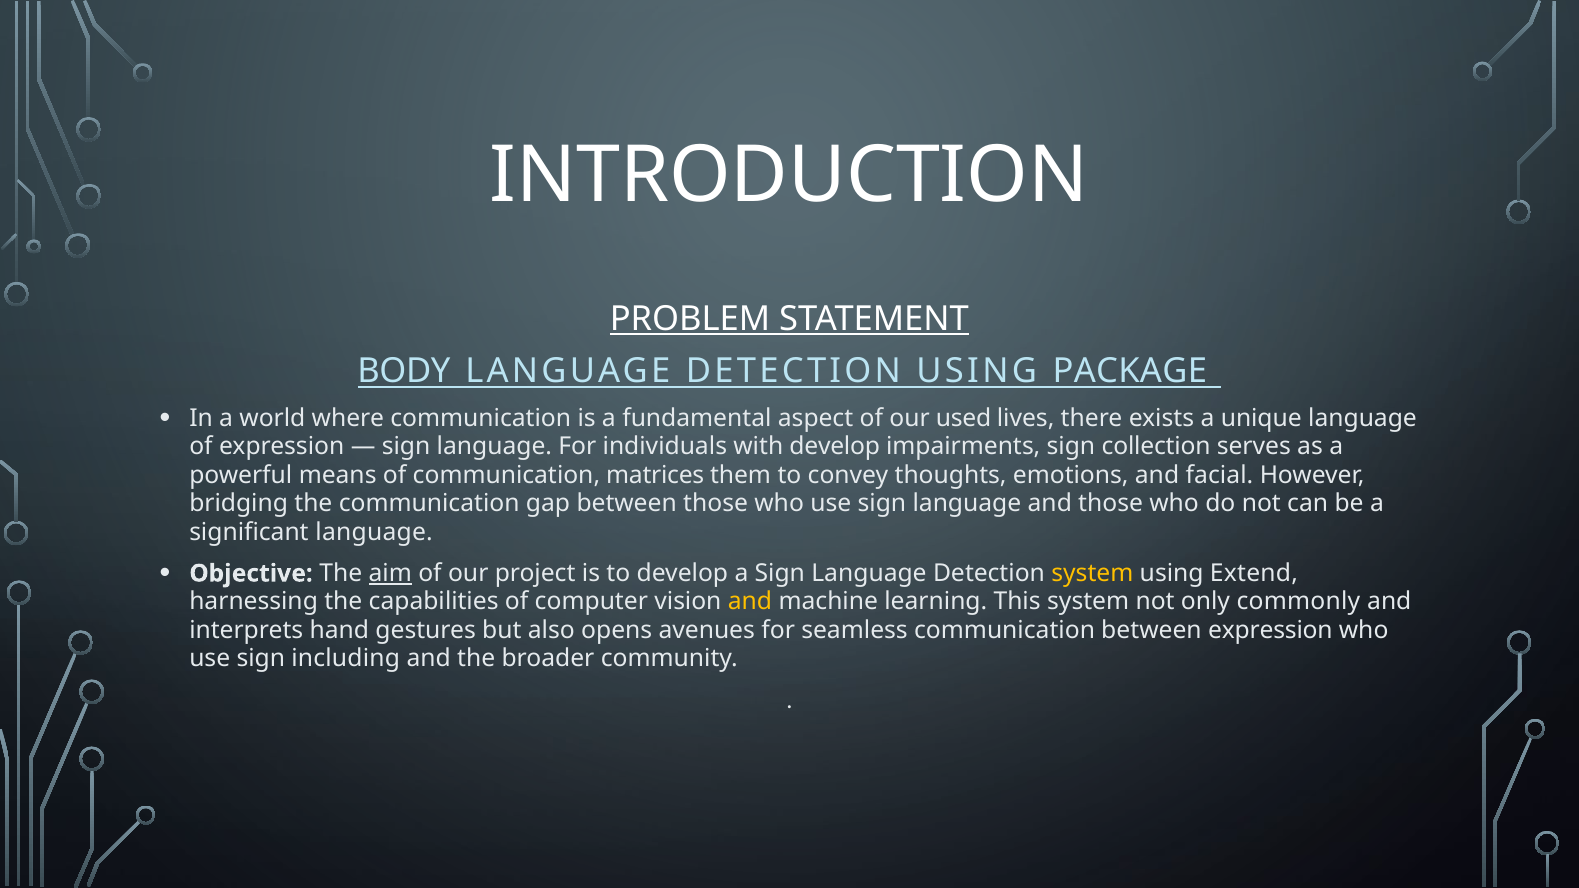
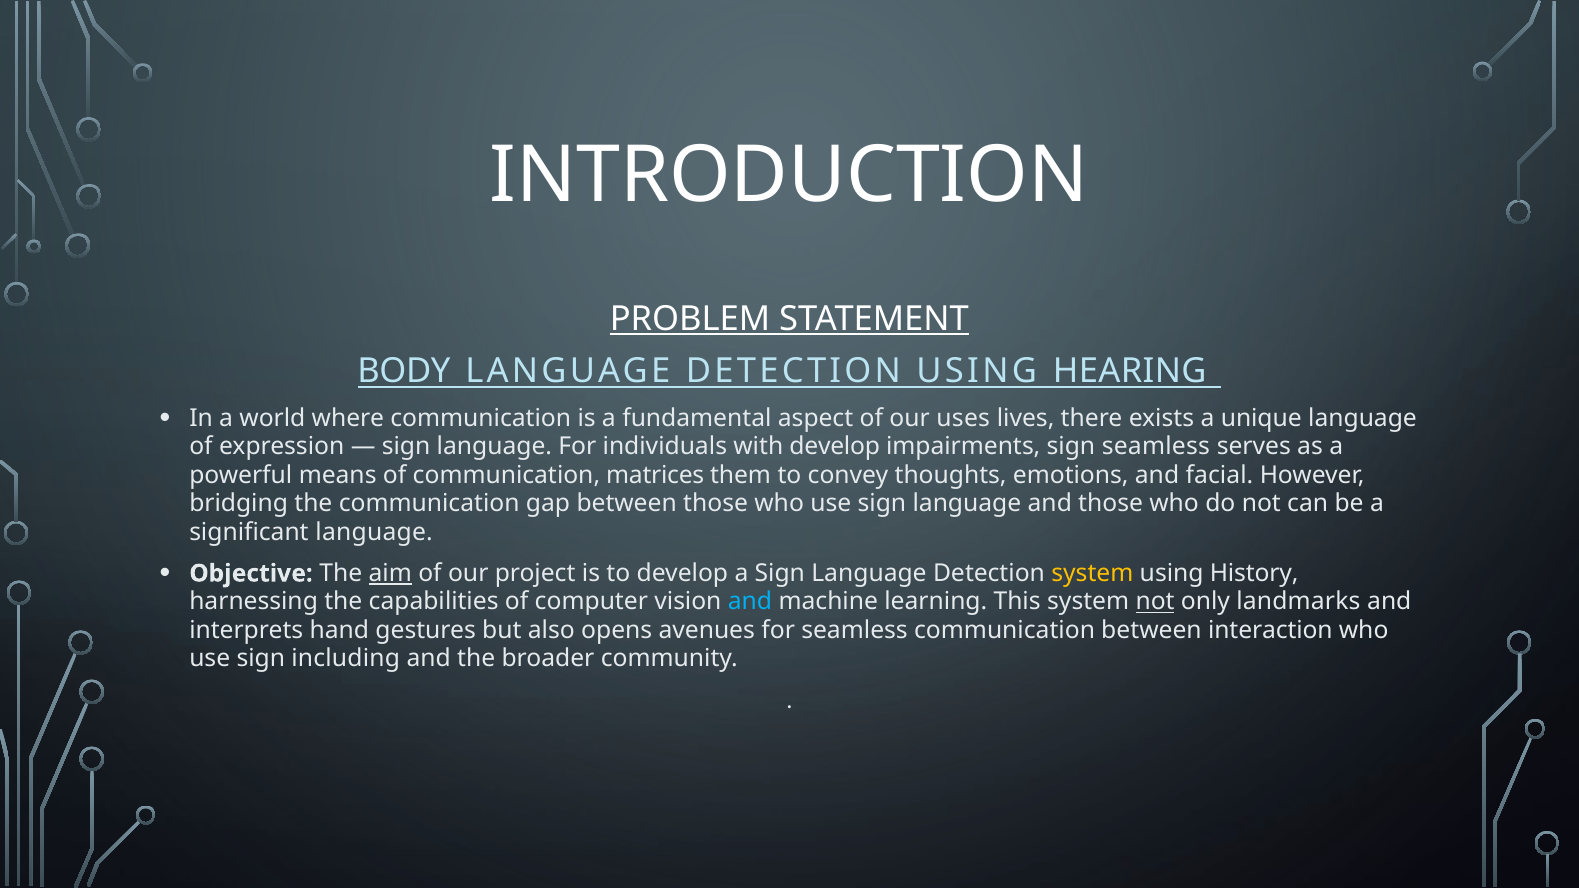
PACKAGE: PACKAGE -> HEARING
used: used -> uses
sign collection: collection -> seamless
Extend: Extend -> History
and at (750, 602) colour: yellow -> light blue
not at (1155, 602) underline: none -> present
commonly: commonly -> landmarks
between expression: expression -> interaction
